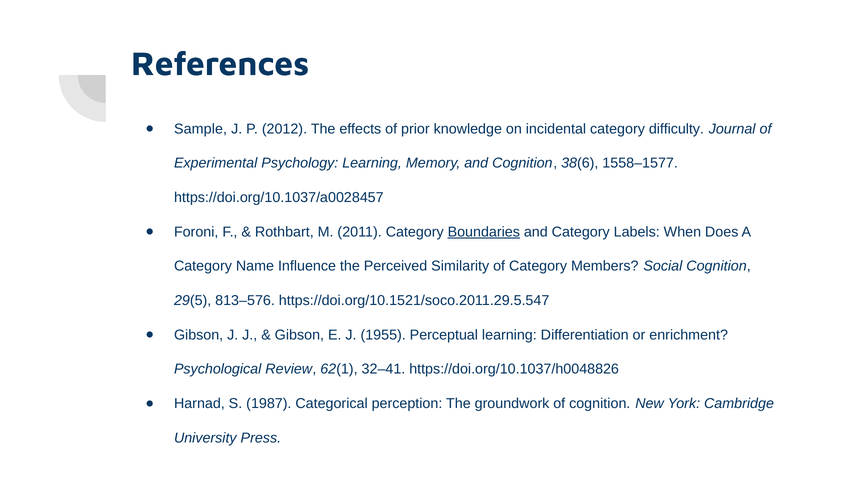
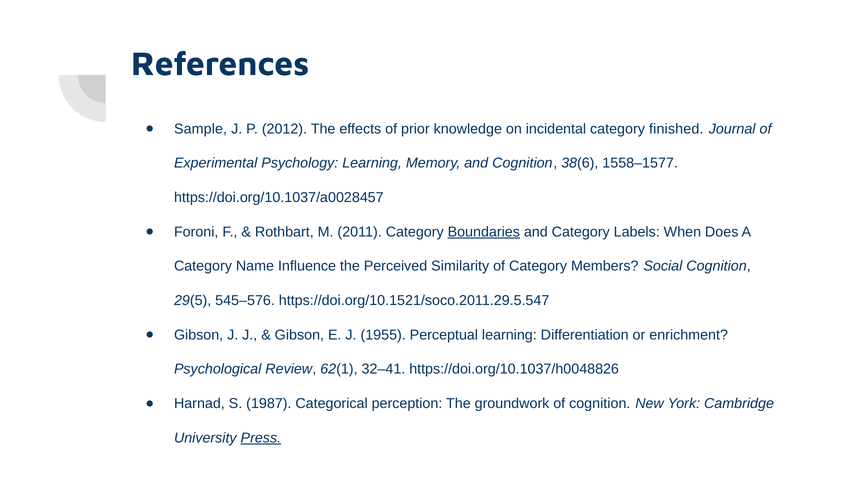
difficulty: difficulty -> finished
813–576: 813–576 -> 545–576
Press underline: none -> present
